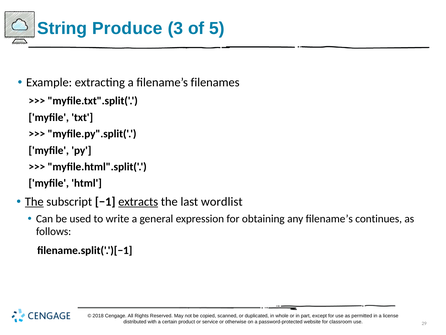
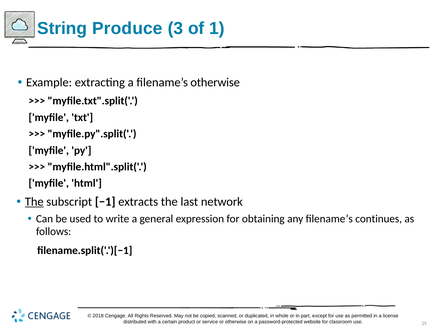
5: 5 -> 1
filename’s filenames: filenames -> otherwise
extracts underline: present -> none
wordlist: wordlist -> network
